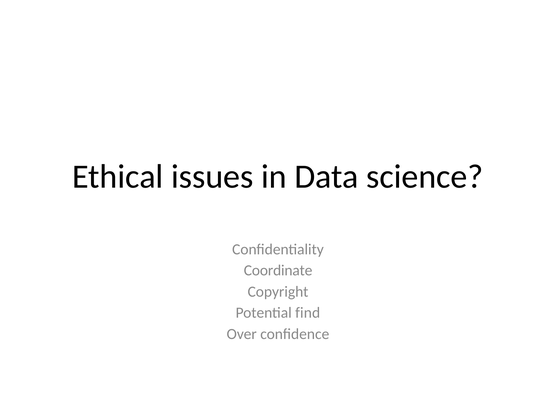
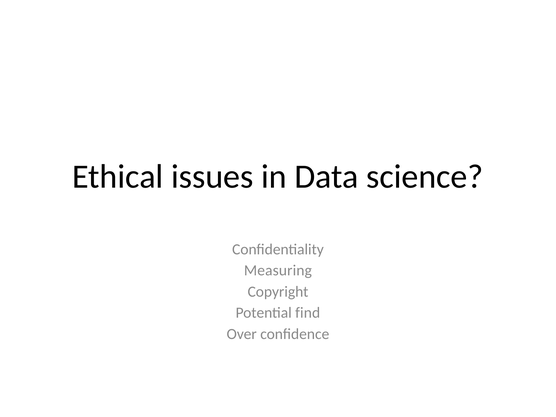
Coordinate: Coordinate -> Measuring
